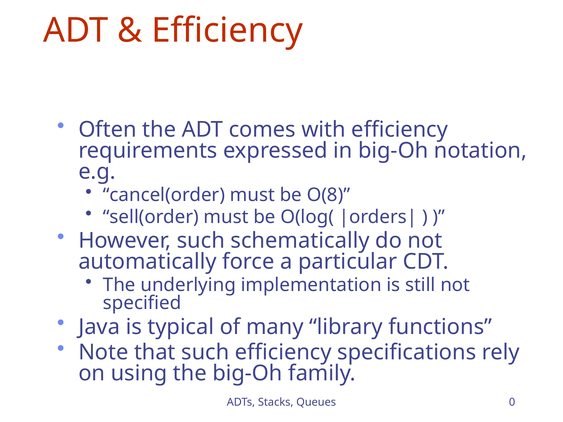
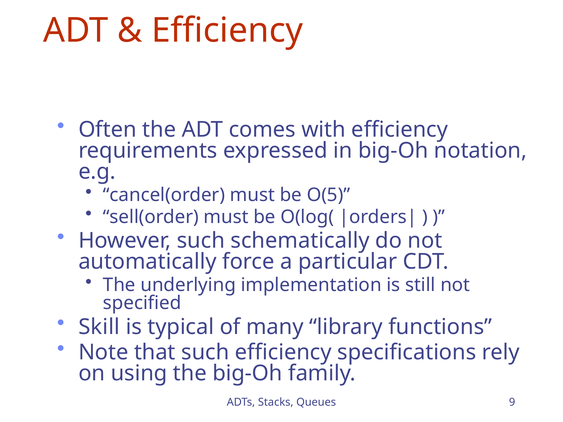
O(8: O(8 -> O(5
Java: Java -> Skill
0: 0 -> 9
